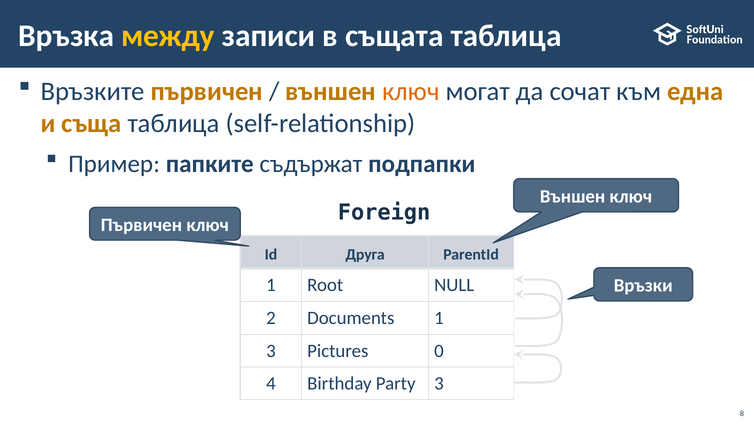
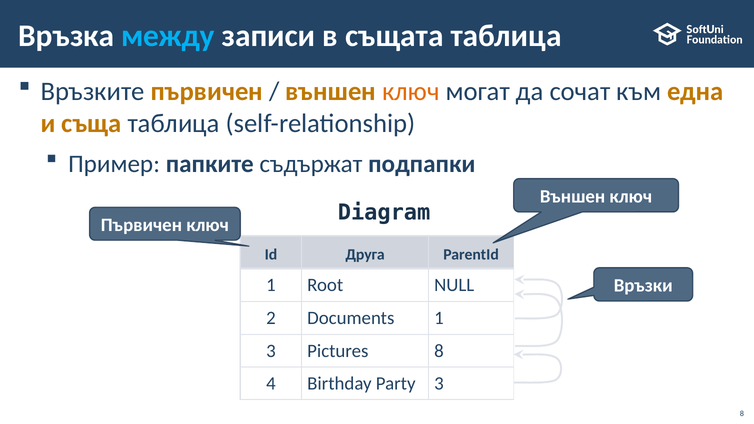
между colour: yellow -> light blue
Foreign: Foreign -> Diagram
Pictures 0: 0 -> 8
